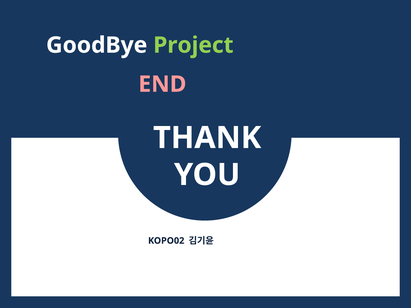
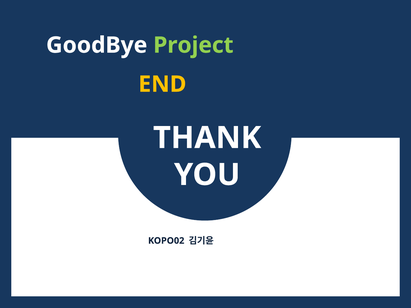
END colour: pink -> yellow
